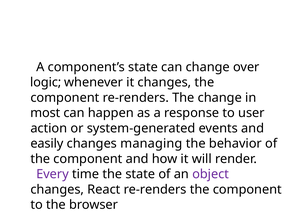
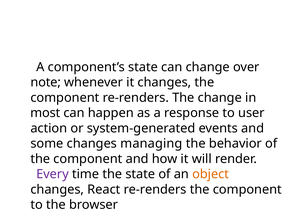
logic: logic -> note
easily: easily -> some
object colour: purple -> orange
